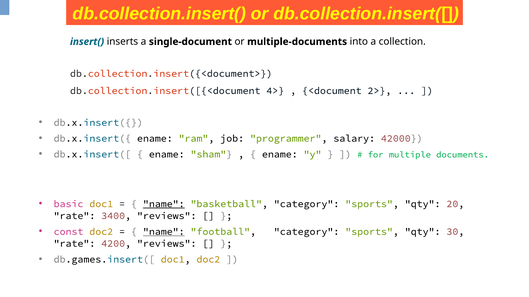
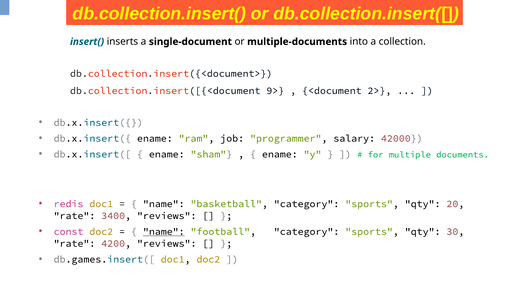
4>: 4> -> 9>
basic: basic -> redis
name at (164, 204) underline: present -> none
